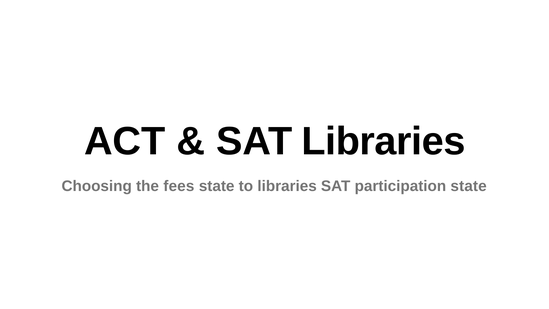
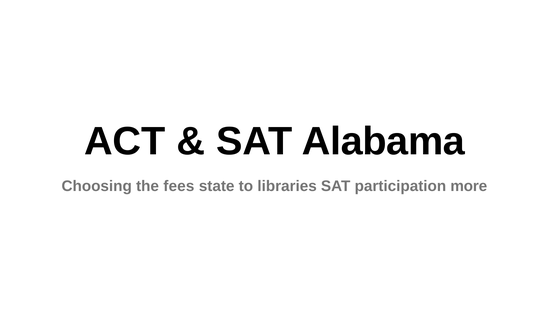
SAT Libraries: Libraries -> Alabama
participation state: state -> more
